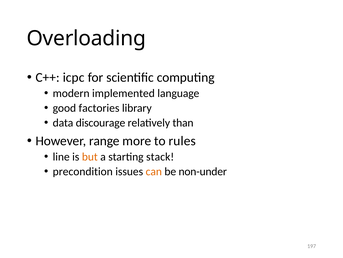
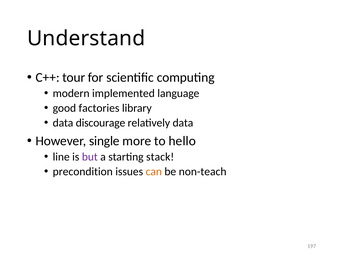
Overloading: Overloading -> Understand
icpc: icpc -> tour
relatively than: than -> data
range: range -> single
rules: rules -> hello
but colour: orange -> purple
non-under: non-under -> non-teach
